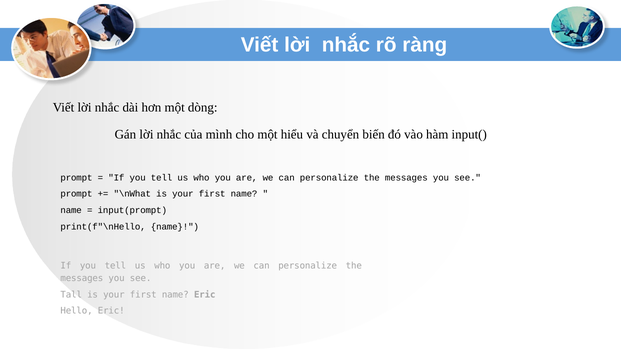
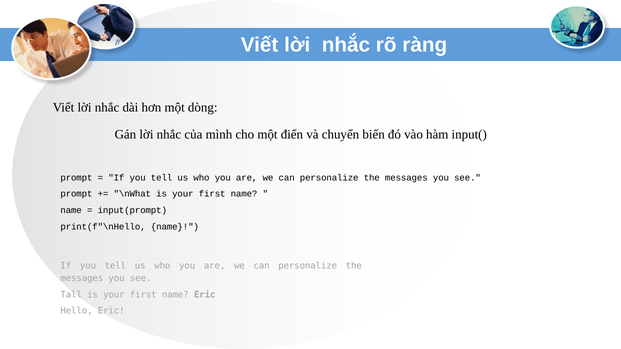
hiểu: hiểu -> điển
